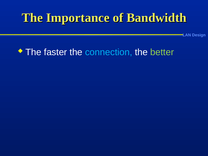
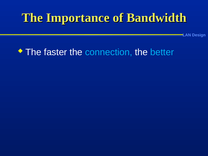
better colour: light green -> light blue
